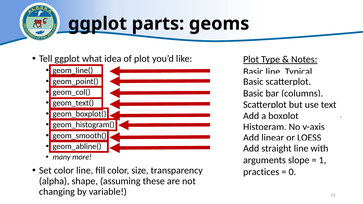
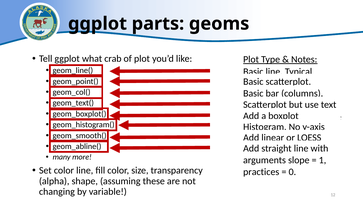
idea: idea -> crab
